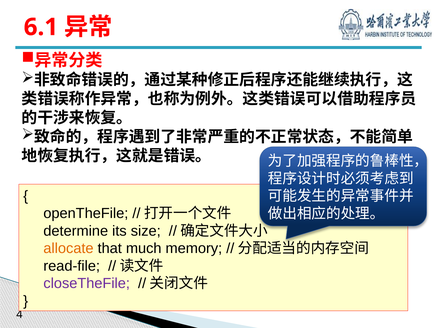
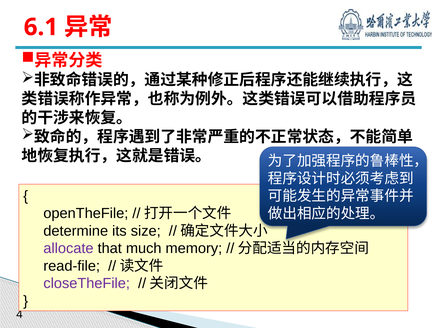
allocate colour: orange -> purple
